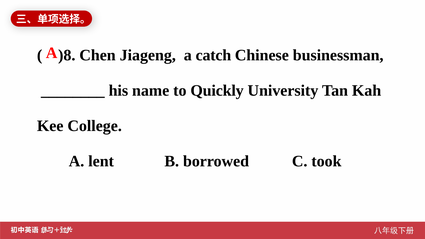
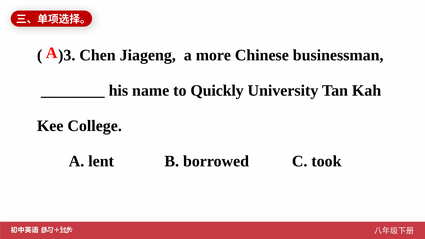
)8: )8 -> )3
catch: catch -> more
